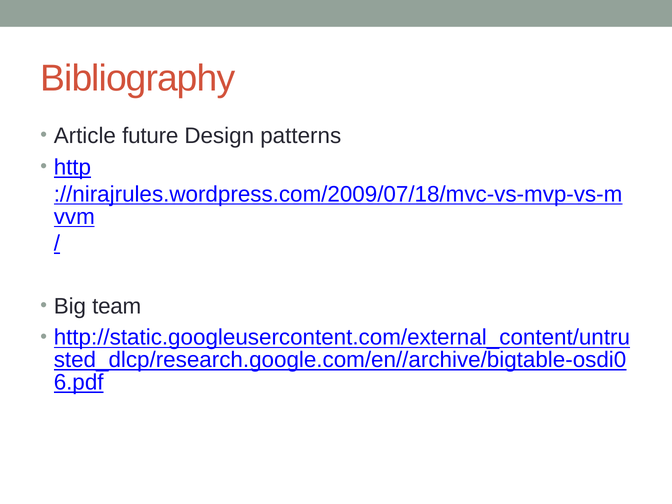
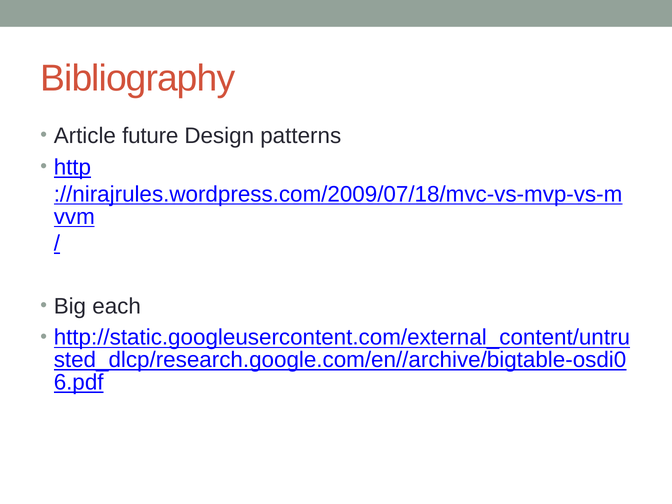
team: team -> each
